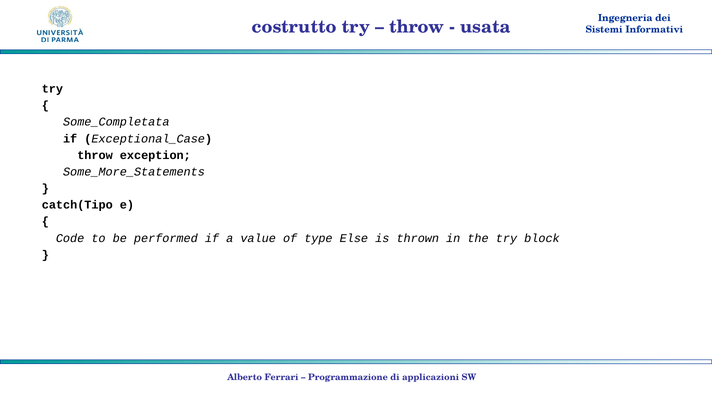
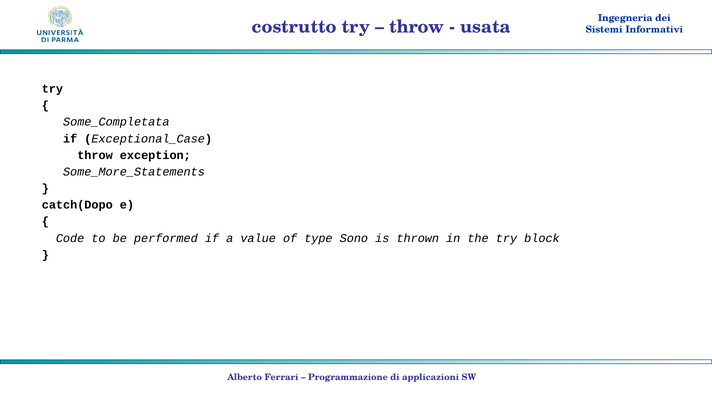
catch(Tipo: catch(Tipo -> catch(Dopo
Else: Else -> Sono
